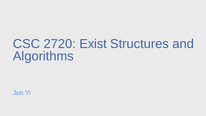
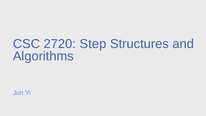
Exist: Exist -> Step
